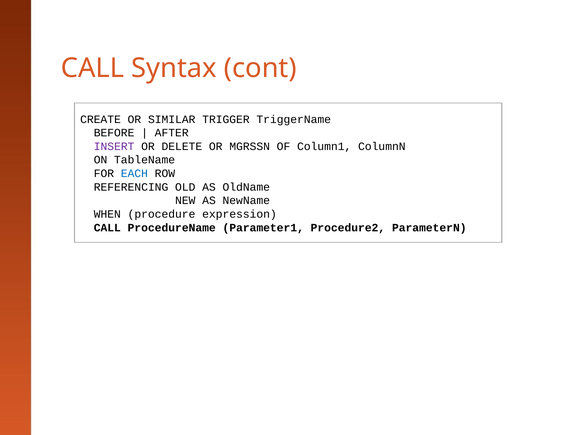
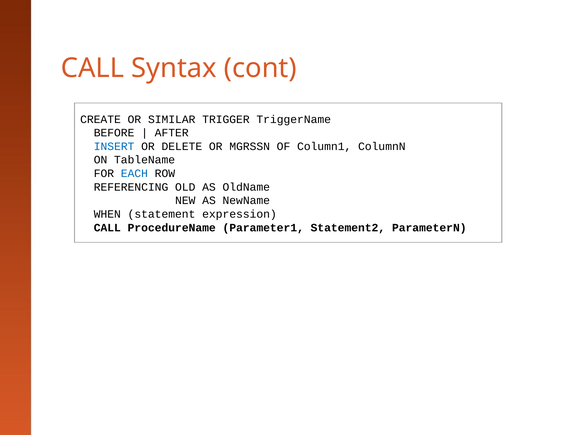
INSERT colour: purple -> blue
procedure: procedure -> statement
Procedure2: Procedure2 -> Statement2
